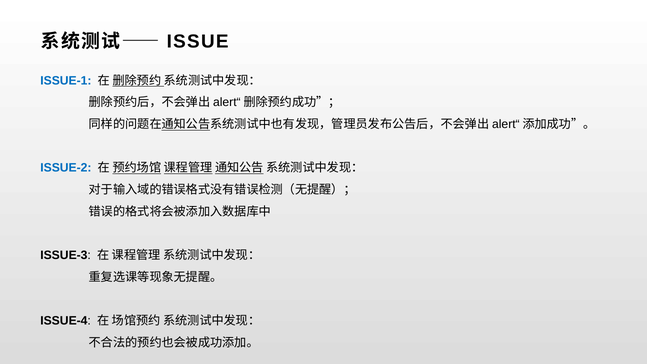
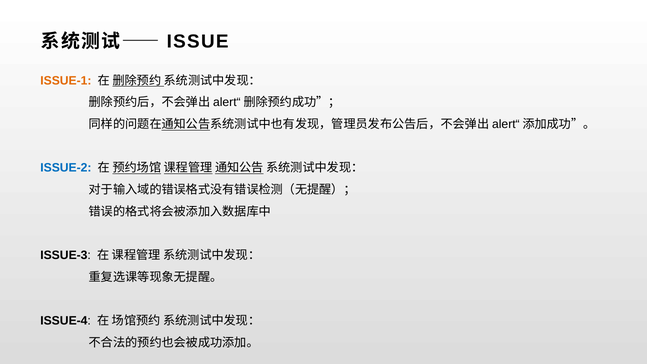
ISSUE-1 colour: blue -> orange
